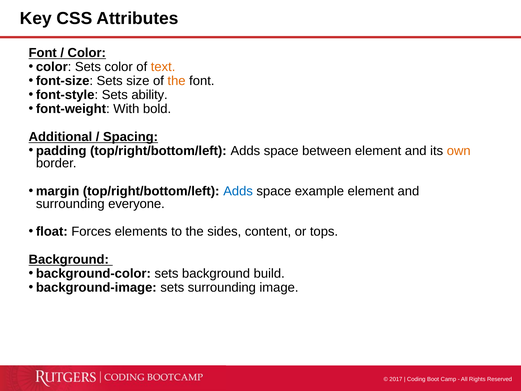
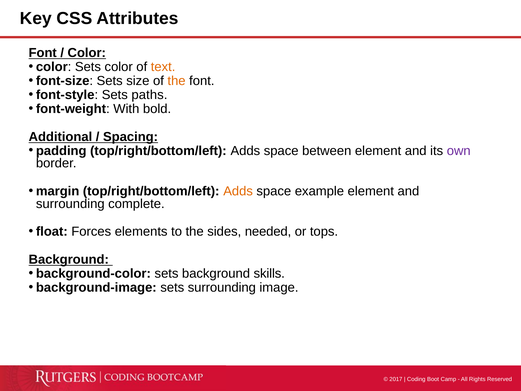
ability: ability -> paths
own colour: orange -> purple
Adds at (238, 191) colour: blue -> orange
everyone: everyone -> complete
content: content -> needed
build: build -> skills
